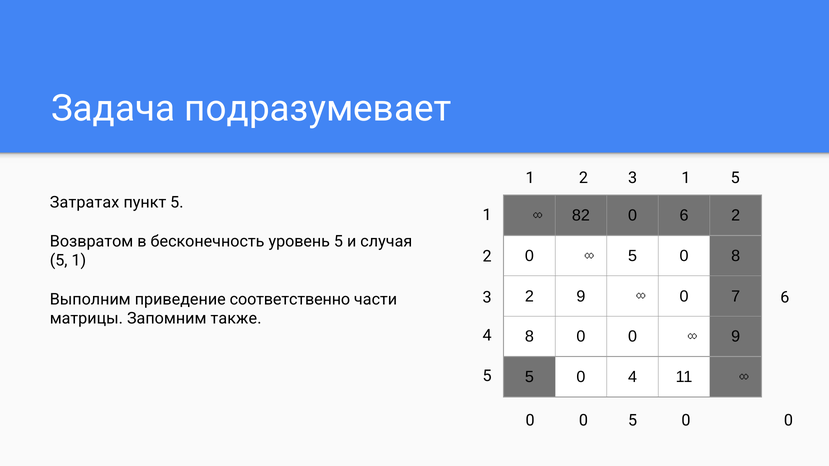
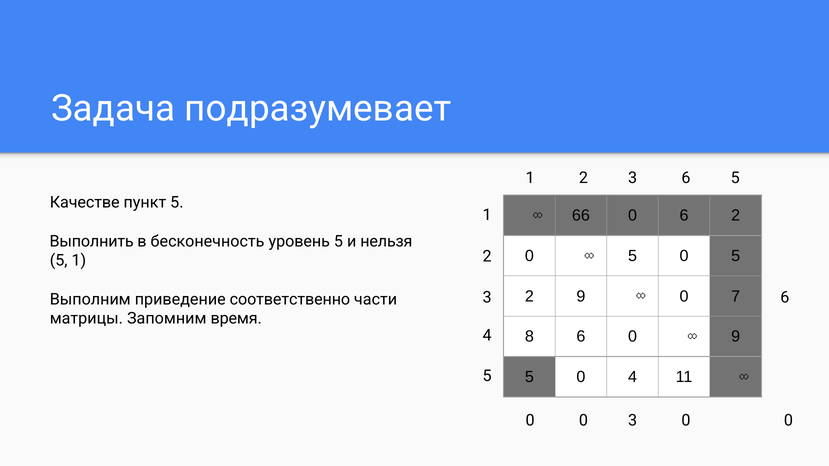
3 1: 1 -> 6
Затратах: Затратах -> Качестве
82: 82 -> 66
Возвратом: Возвратом -> Выполнить
случая: случая -> нельзя
0 8: 8 -> 5
также: также -> время
8 0: 0 -> 6
0 5: 5 -> 3
